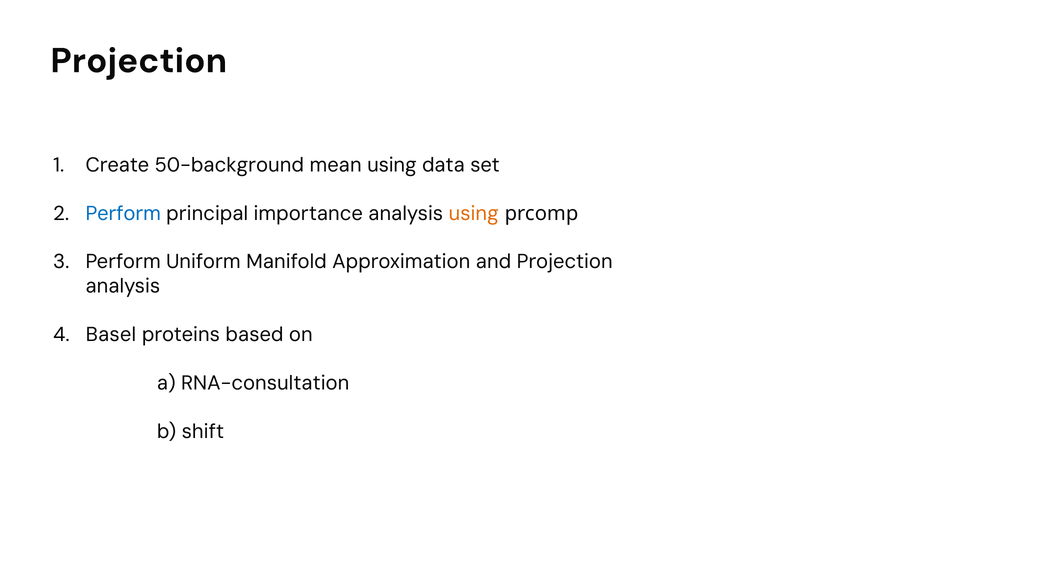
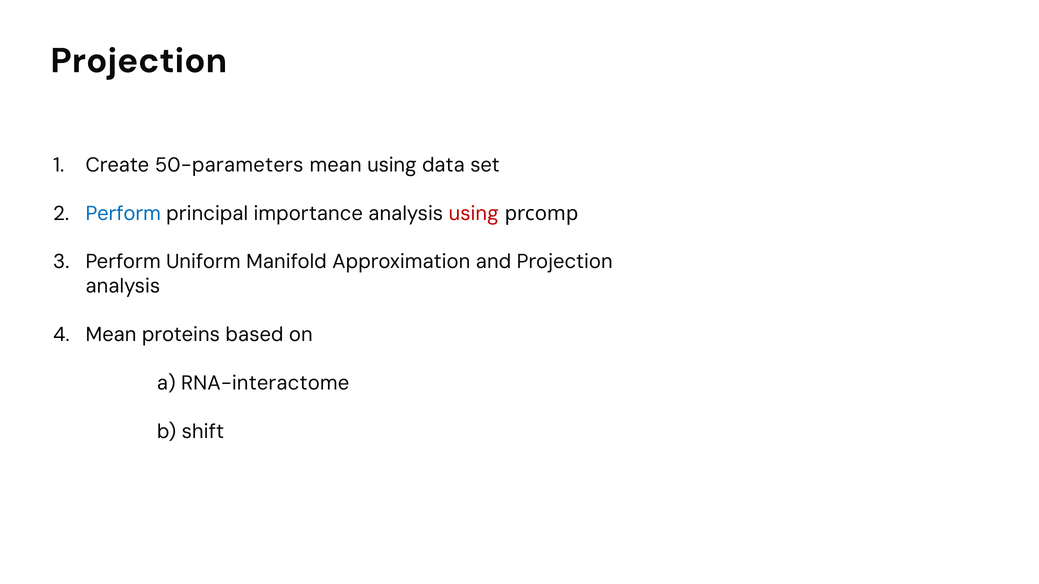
50-background: 50-background -> 50-parameters
using at (474, 214) colour: orange -> red
Basel at (111, 335): Basel -> Mean
RNA-consultation: RNA-consultation -> RNA-interactome
